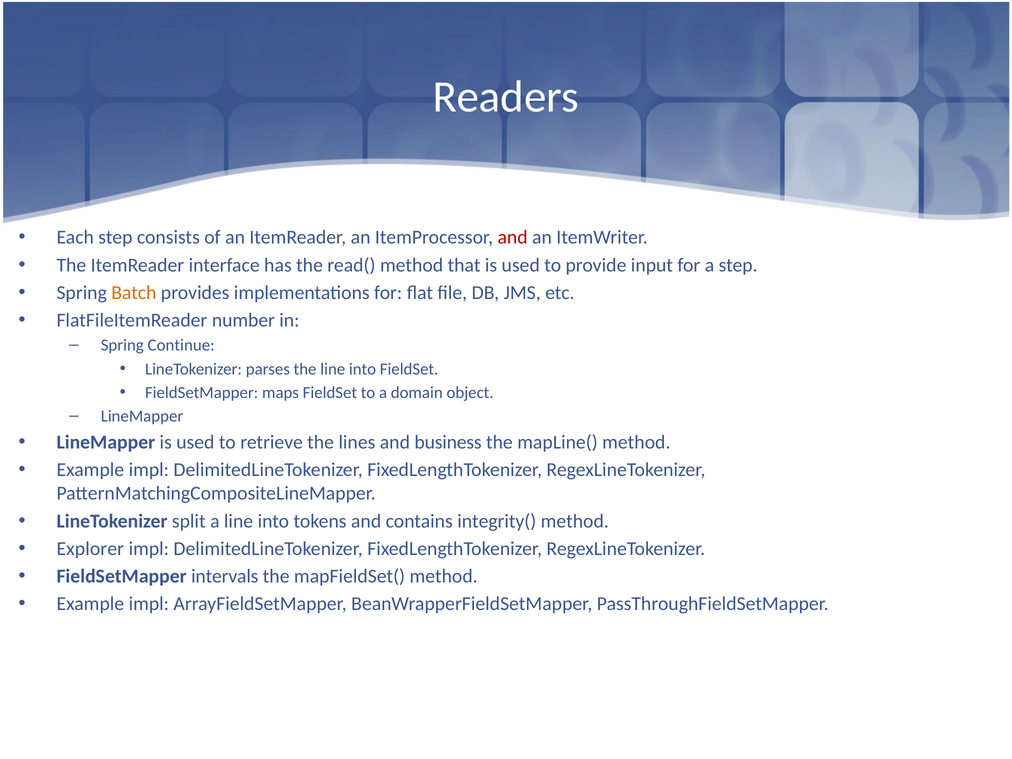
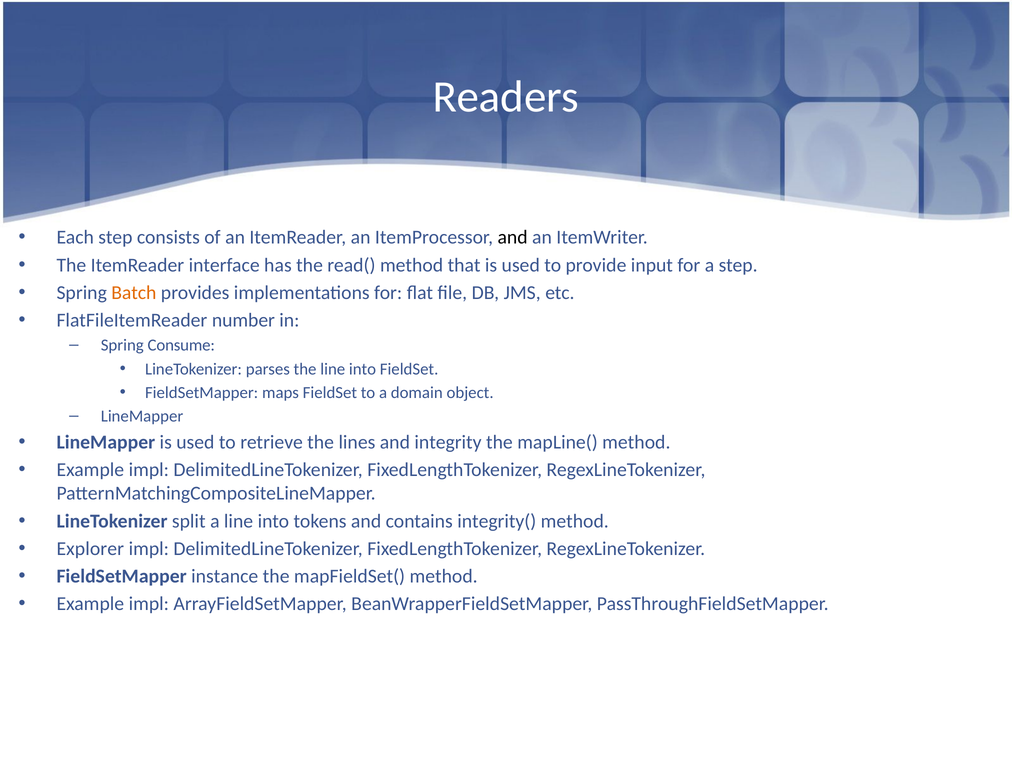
and at (513, 238) colour: red -> black
Continue: Continue -> Consume
business: business -> integrity
intervals: intervals -> instance
